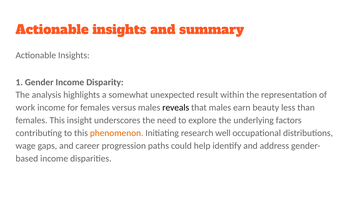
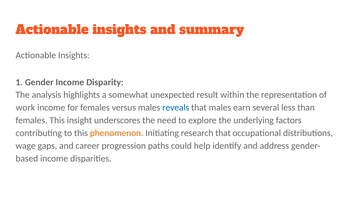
reveals colour: black -> blue
beauty: beauty -> several
research well: well -> that
